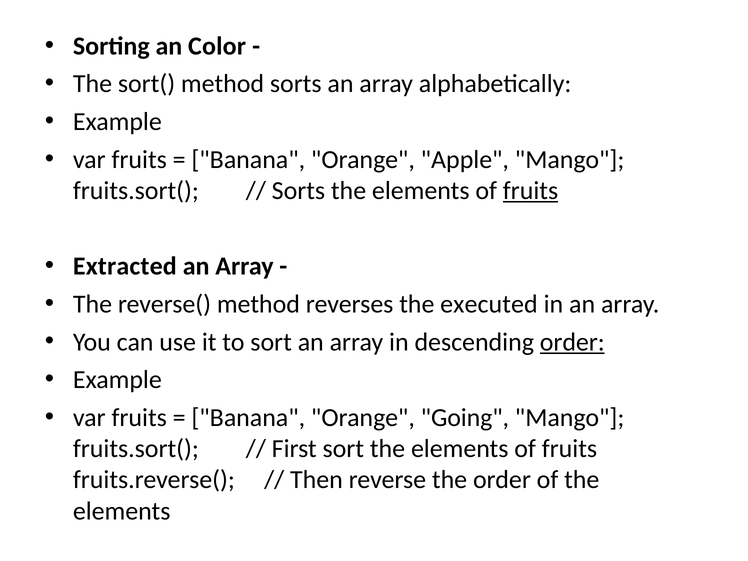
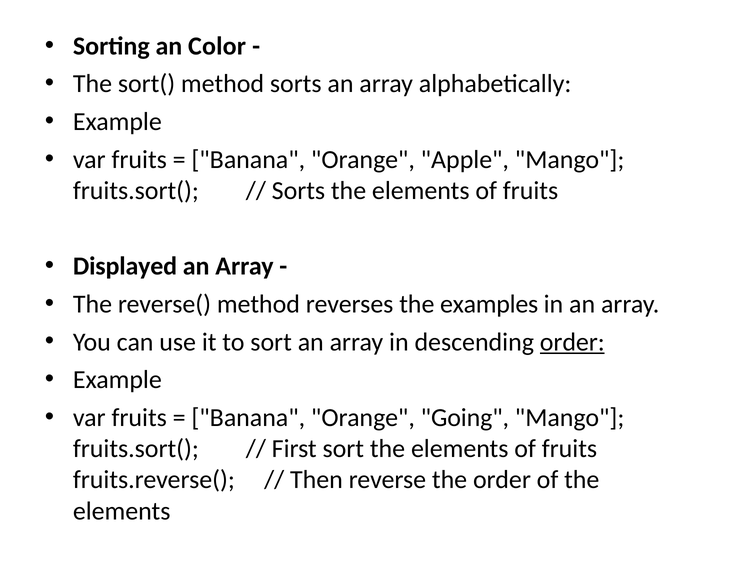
fruits at (530, 191) underline: present -> none
Extracted: Extracted -> Displayed
executed: executed -> examples
